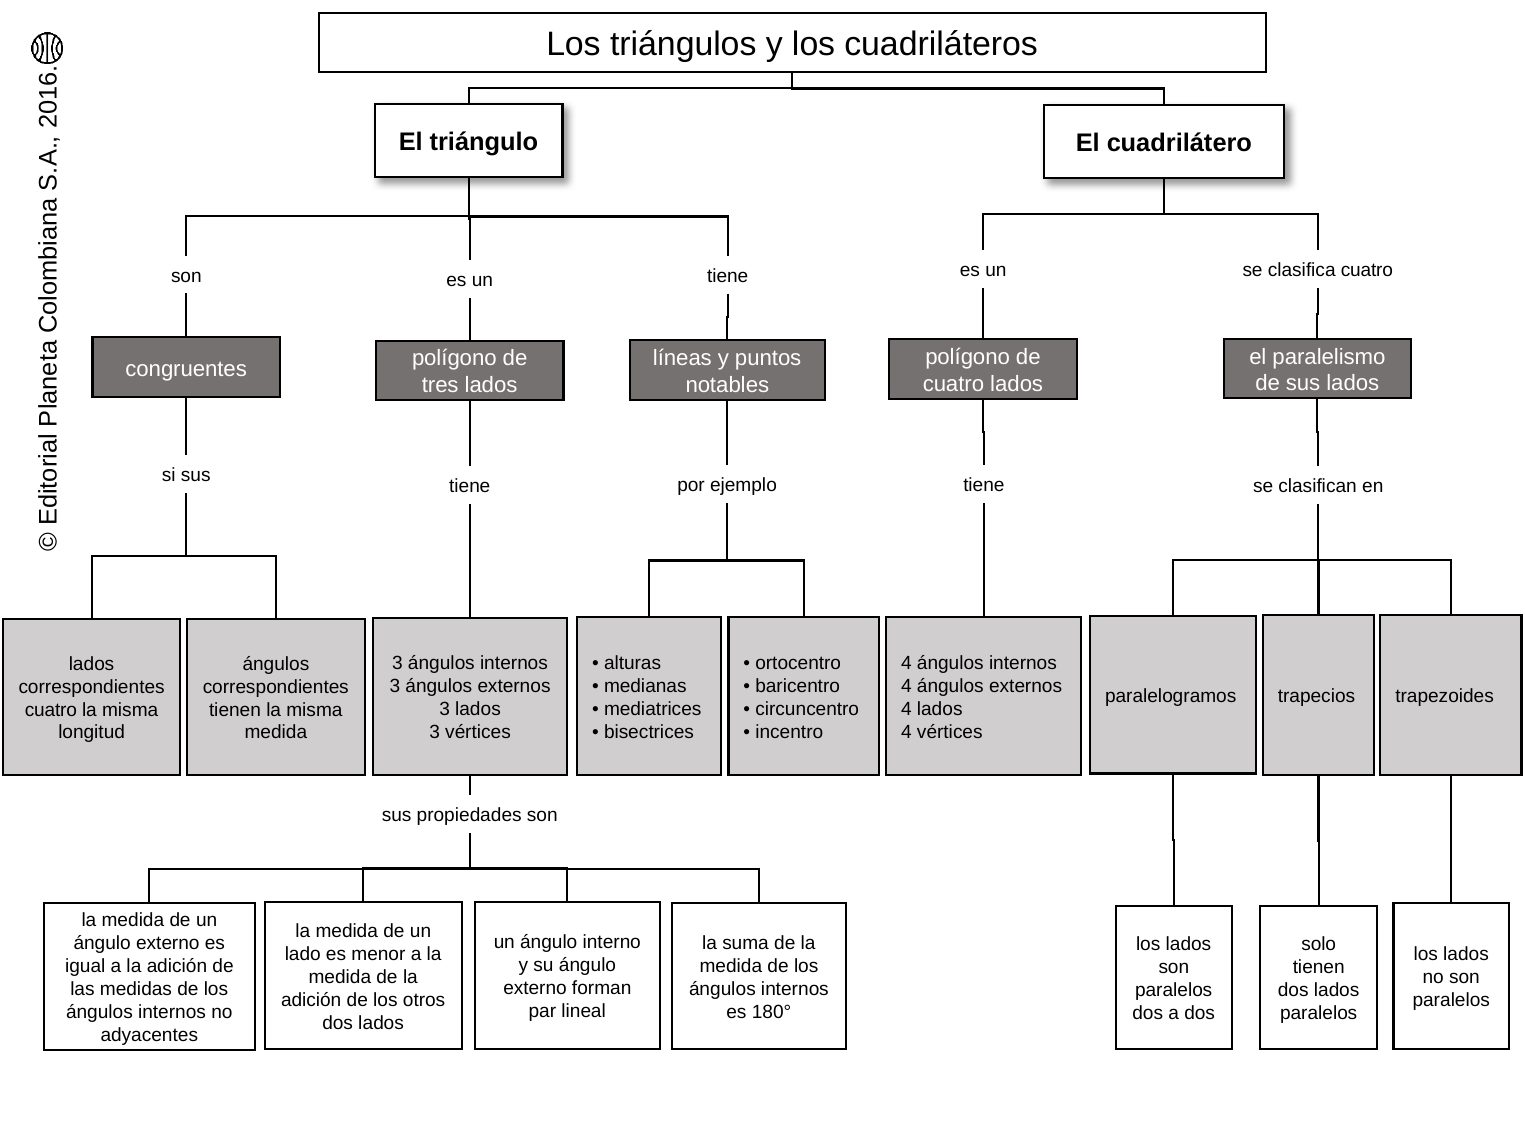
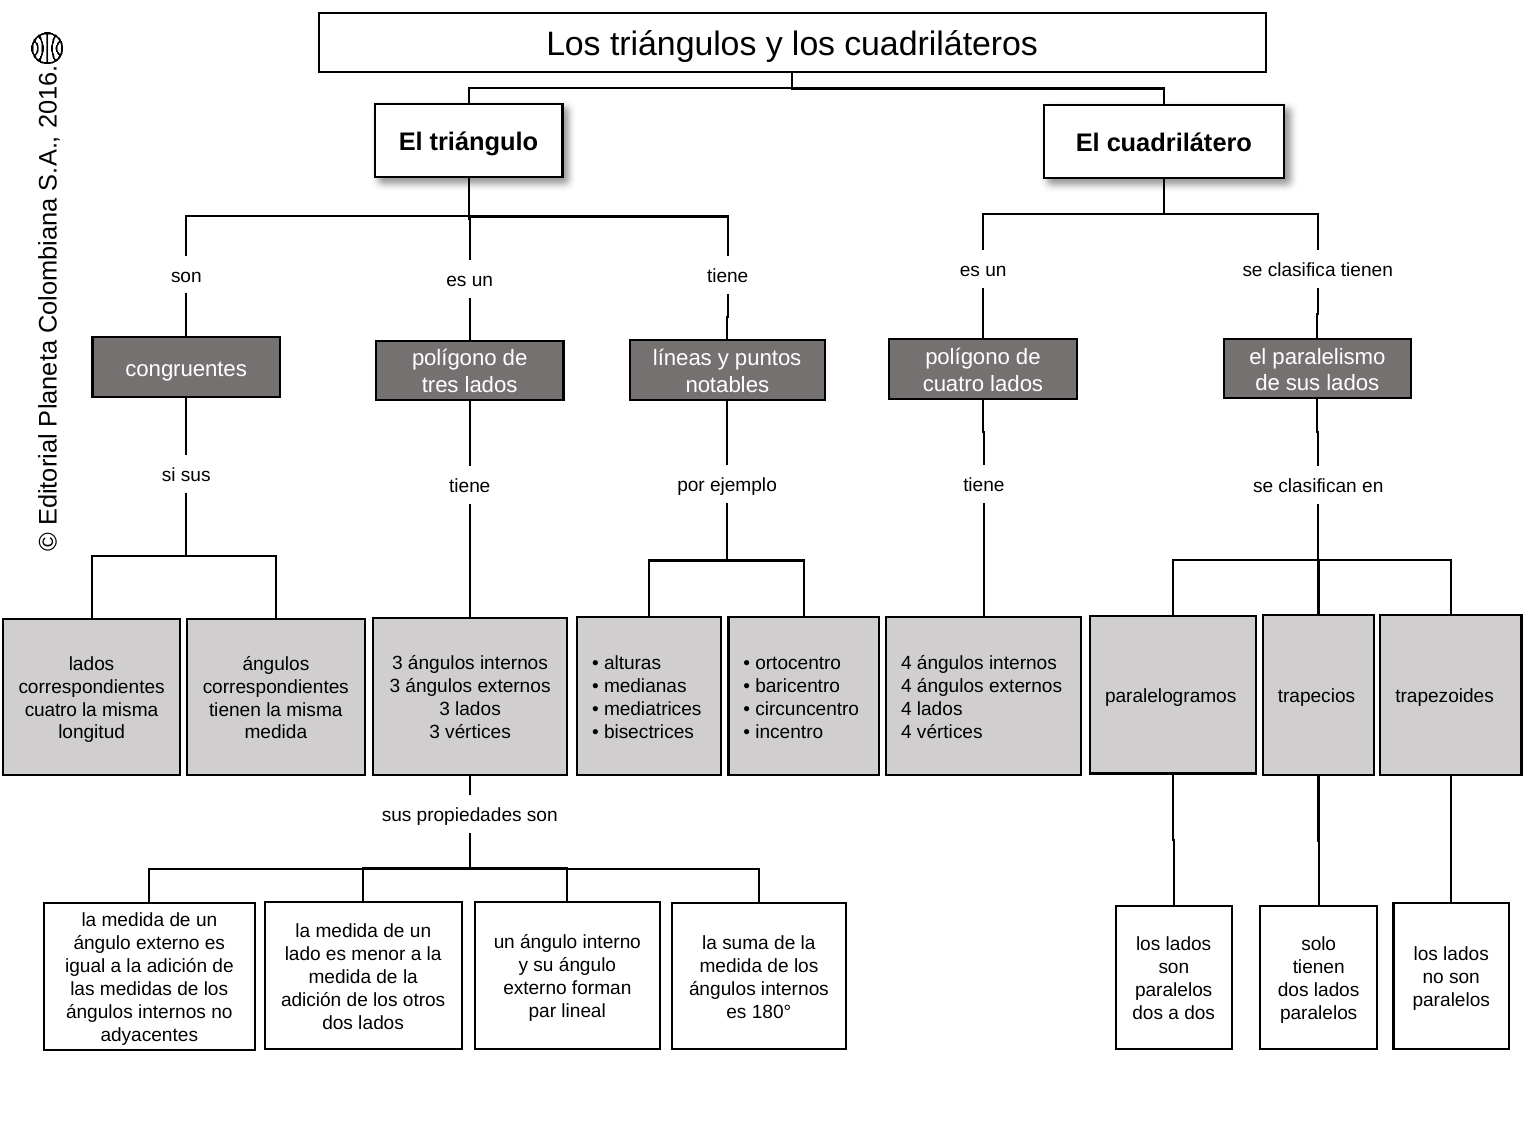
clasifica cuatro: cuatro -> tienen
